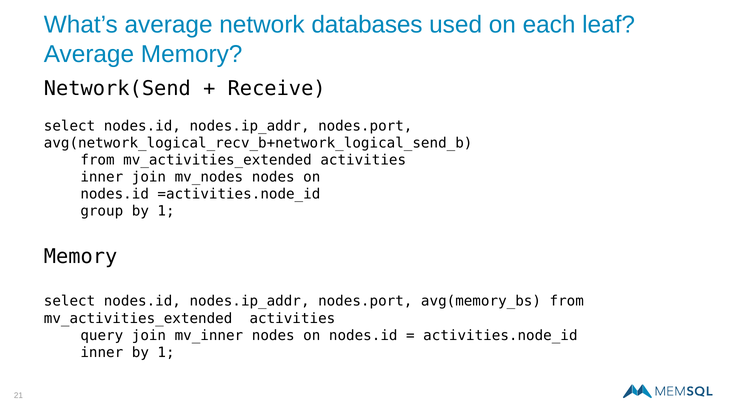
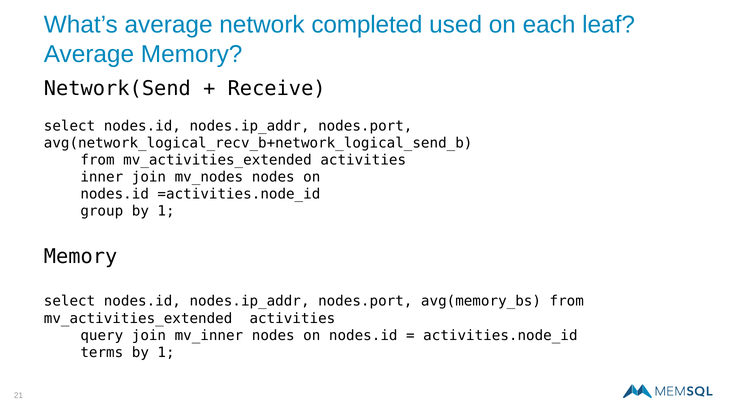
databases: databases -> completed
inner at (102, 353): inner -> terms
